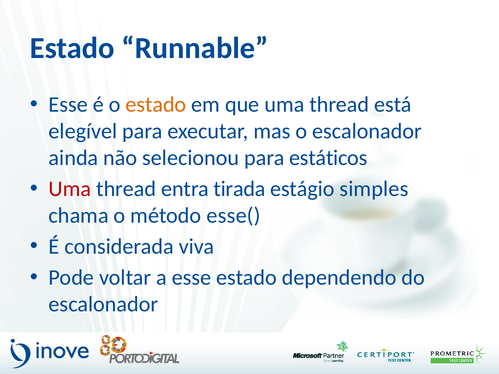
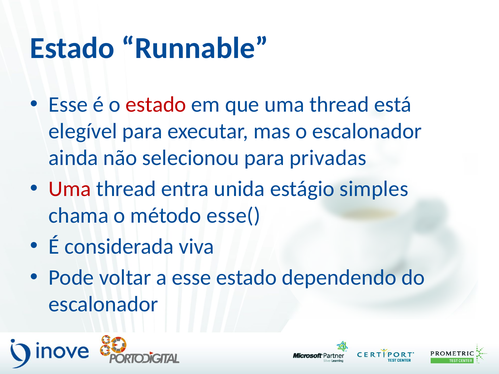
estado at (156, 105) colour: orange -> red
estáticos: estáticos -> privadas
tirada: tirada -> unida
